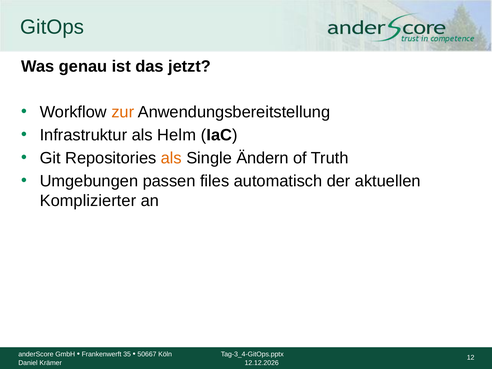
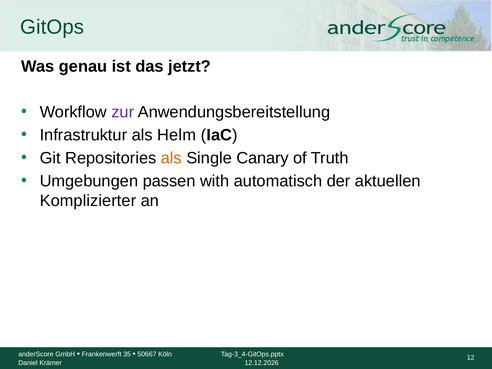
zur colour: orange -> purple
Ändern: Ändern -> Canary
files: files -> with
